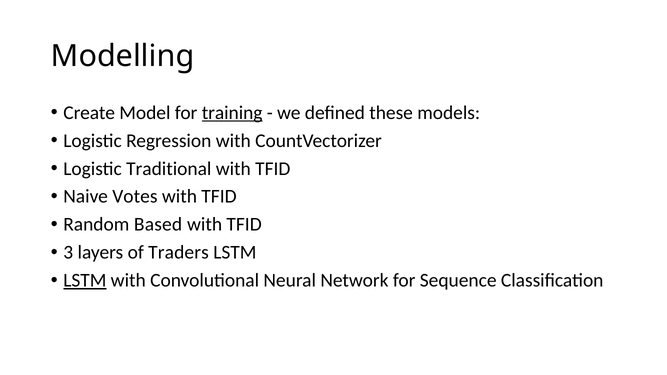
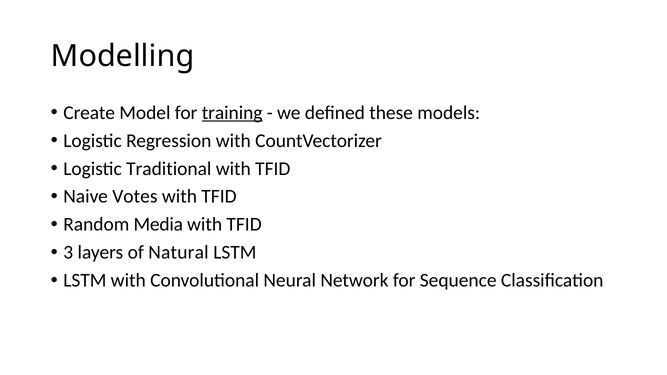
Based: Based -> Media
Traders: Traders -> Natural
LSTM at (85, 281) underline: present -> none
